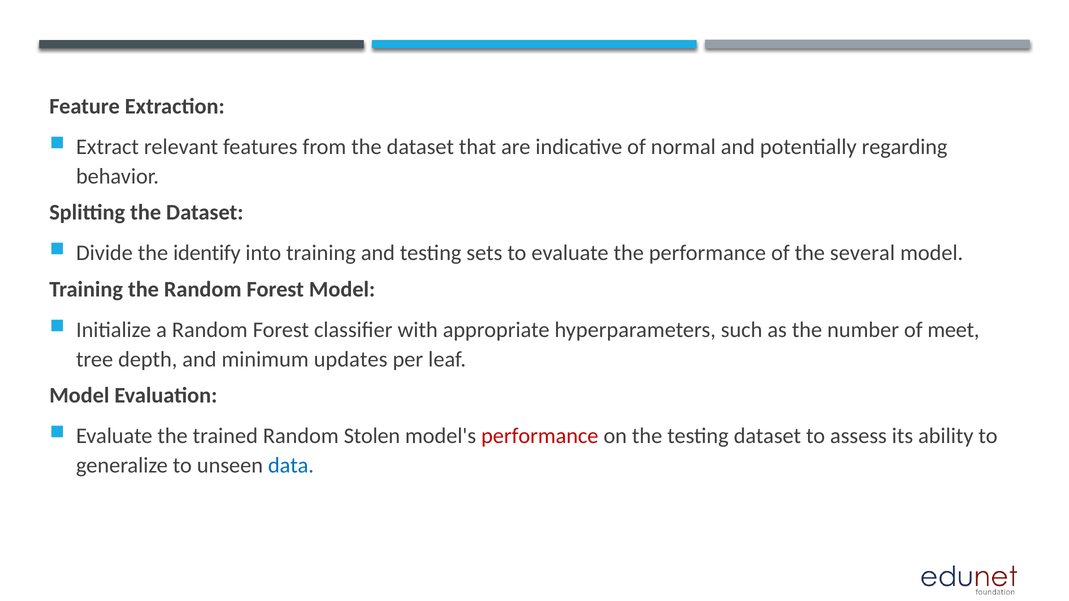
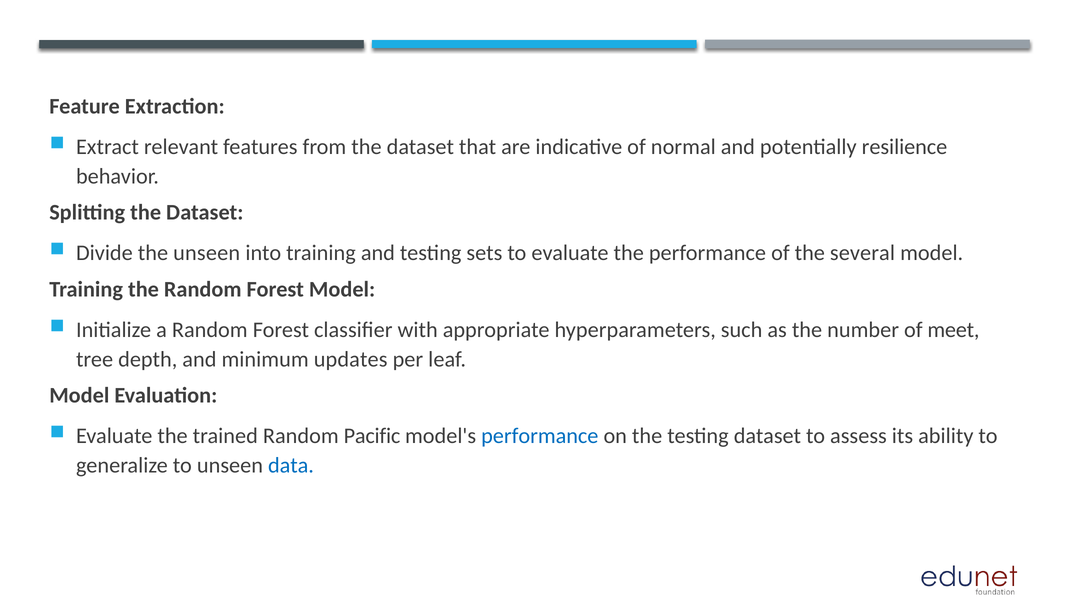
regarding: regarding -> resilience
the identify: identify -> unseen
Stolen: Stolen -> Pacific
performance at (540, 436) colour: red -> blue
